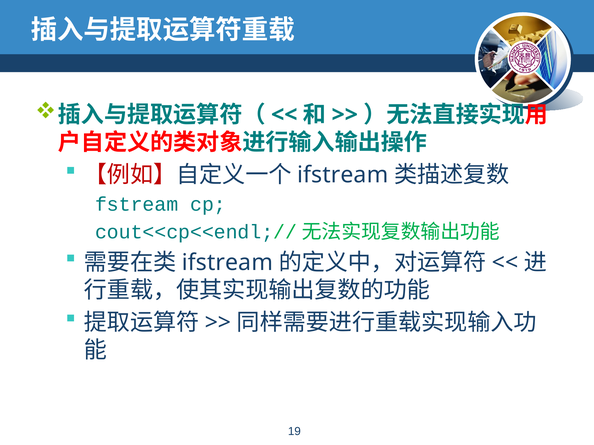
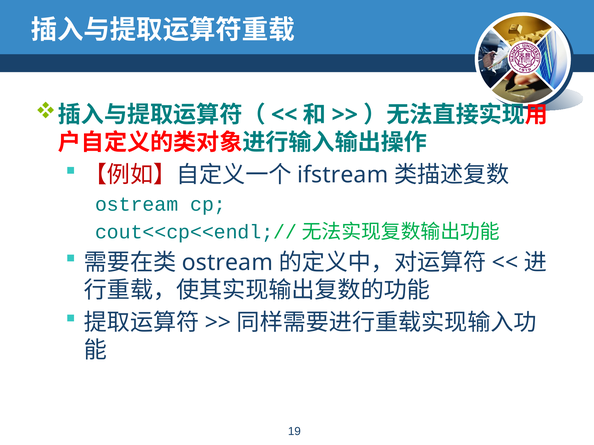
fstream at (137, 204): fstream -> ostream
ifstream at (227, 263): ifstream -> ostream
